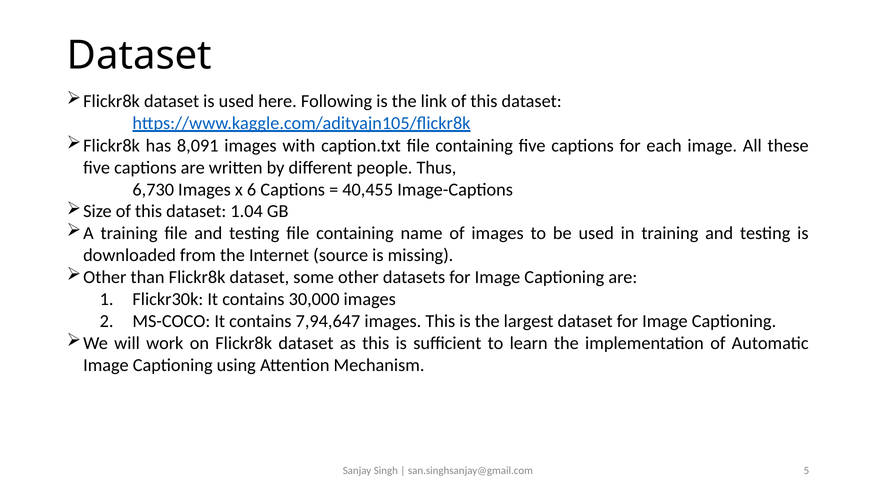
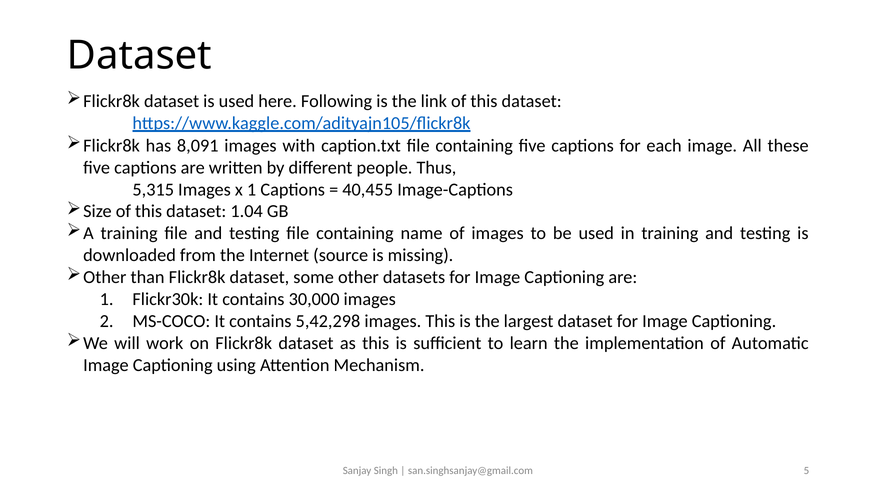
6,730: 6,730 -> 5,315
x 6: 6 -> 1
7,94,647: 7,94,647 -> 5,42,298
